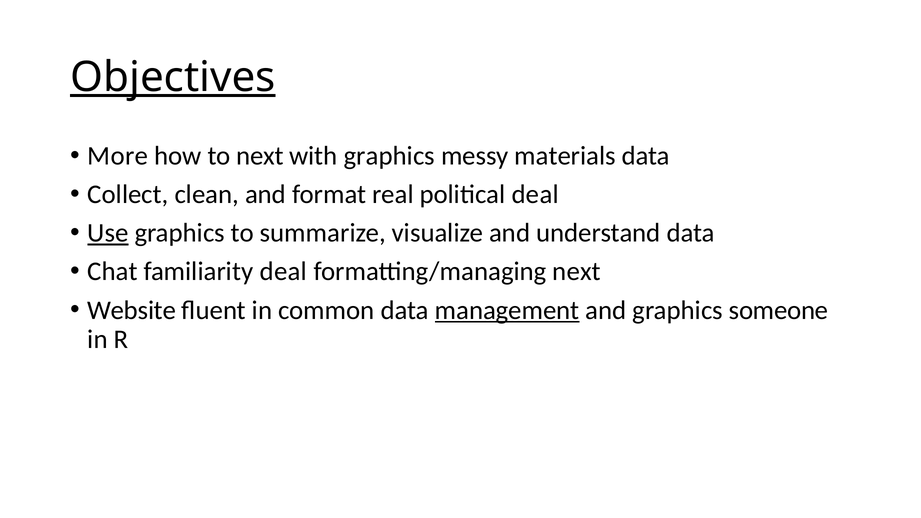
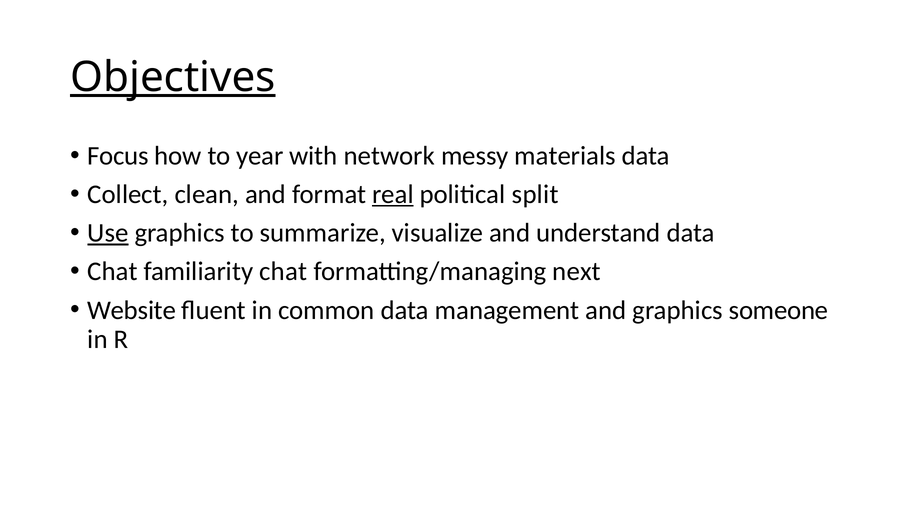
More: More -> Focus
to next: next -> year
with graphics: graphics -> network
real underline: none -> present
political deal: deal -> split
familiarity deal: deal -> chat
management underline: present -> none
